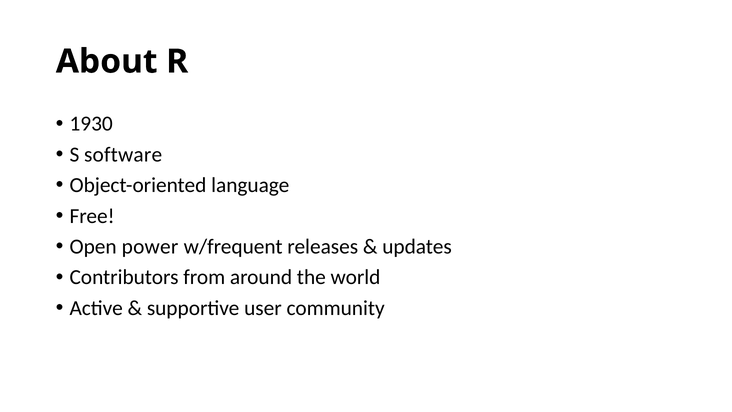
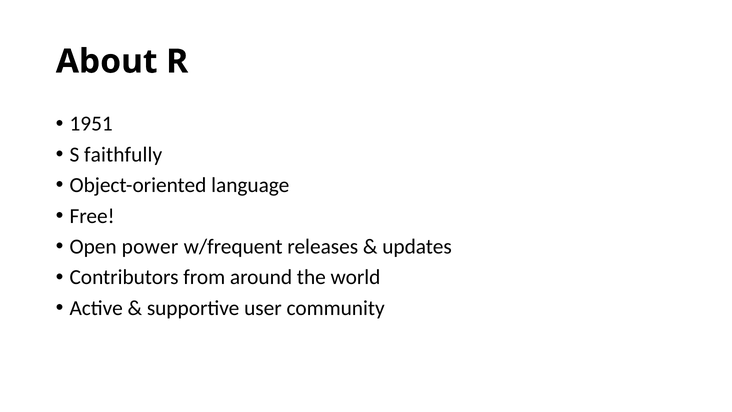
1930: 1930 -> 1951
software: software -> faithfully
